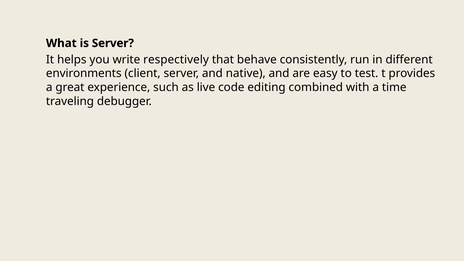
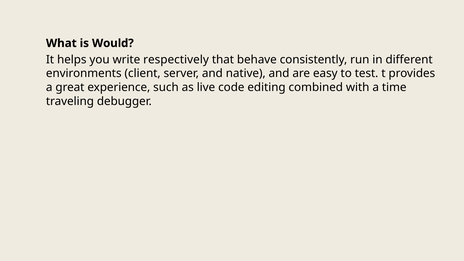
is Server: Server -> Would
